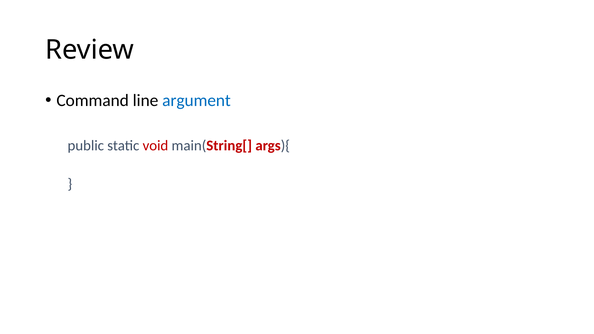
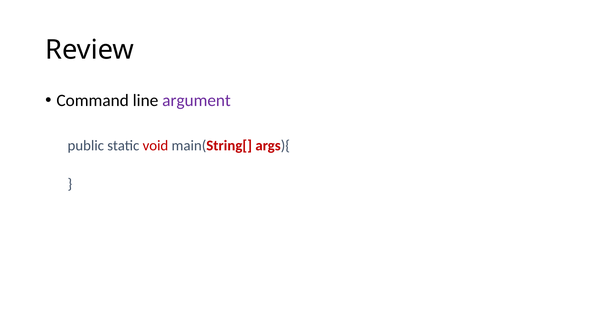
argument colour: blue -> purple
